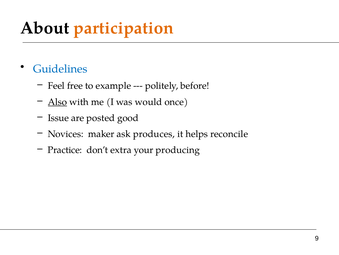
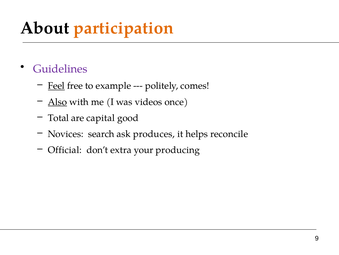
Guidelines colour: blue -> purple
Feel underline: none -> present
before: before -> comes
would: would -> videos
Issue: Issue -> Total
posted: posted -> capital
maker: maker -> search
Practice: Practice -> Official
